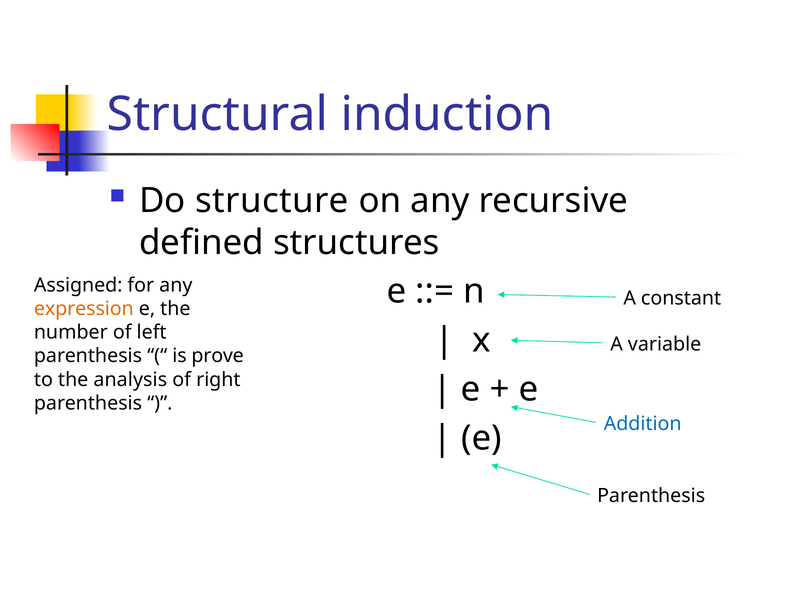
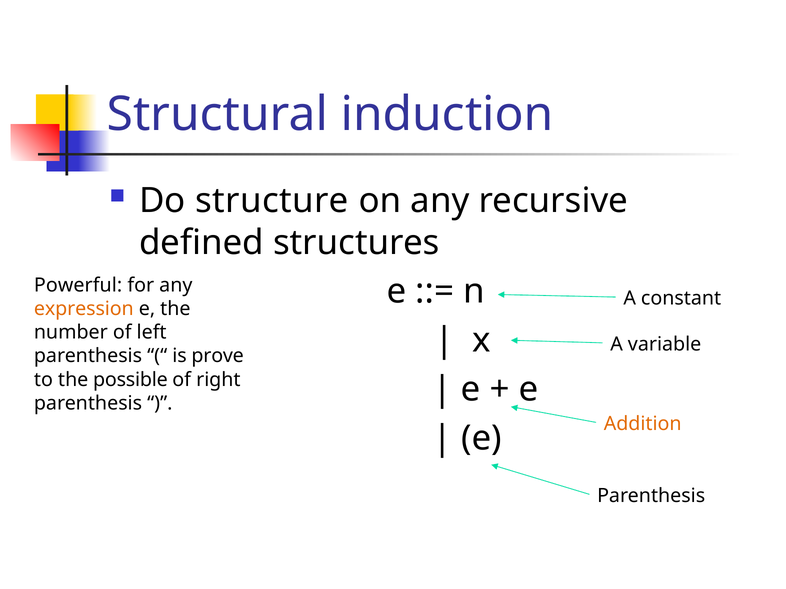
Assigned: Assigned -> Powerful
analysis: analysis -> possible
Addition colour: blue -> orange
